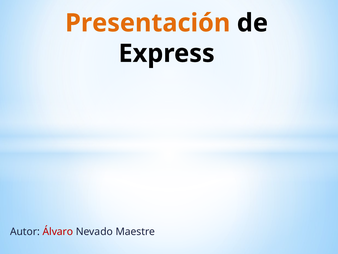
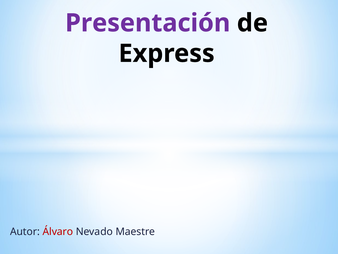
Presentación colour: orange -> purple
